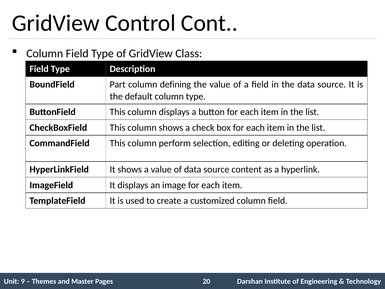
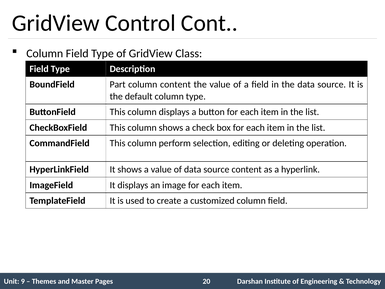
column defining: defining -> content
